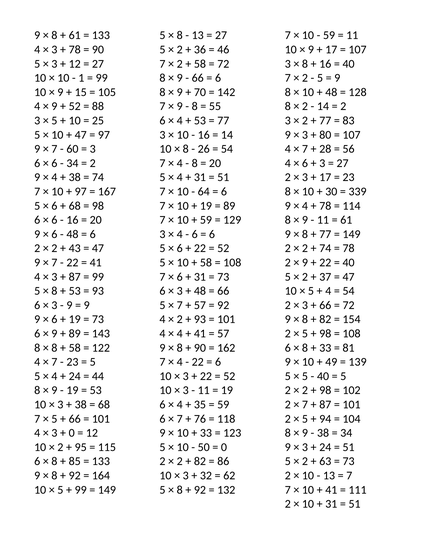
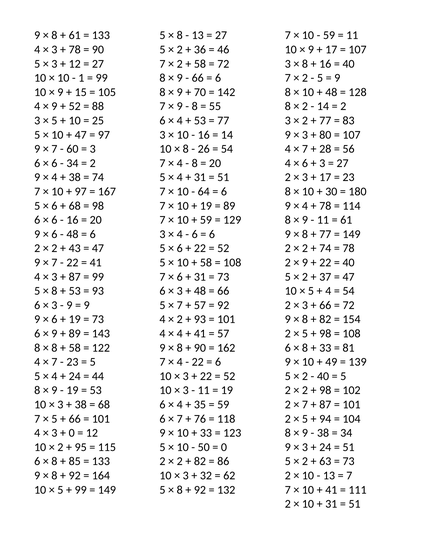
339: 339 -> 180
5 at (305, 376): 5 -> 2
